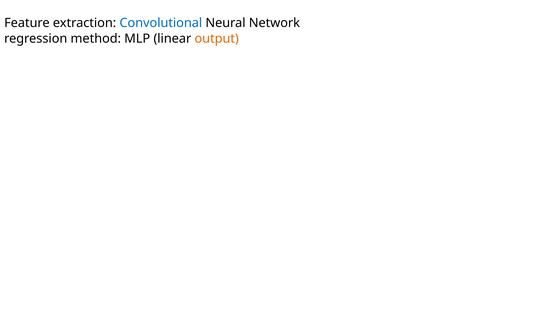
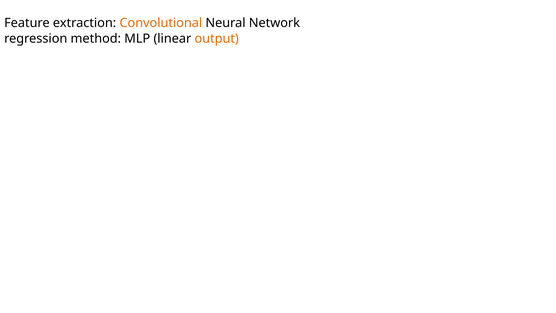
Convolutional colour: blue -> orange
